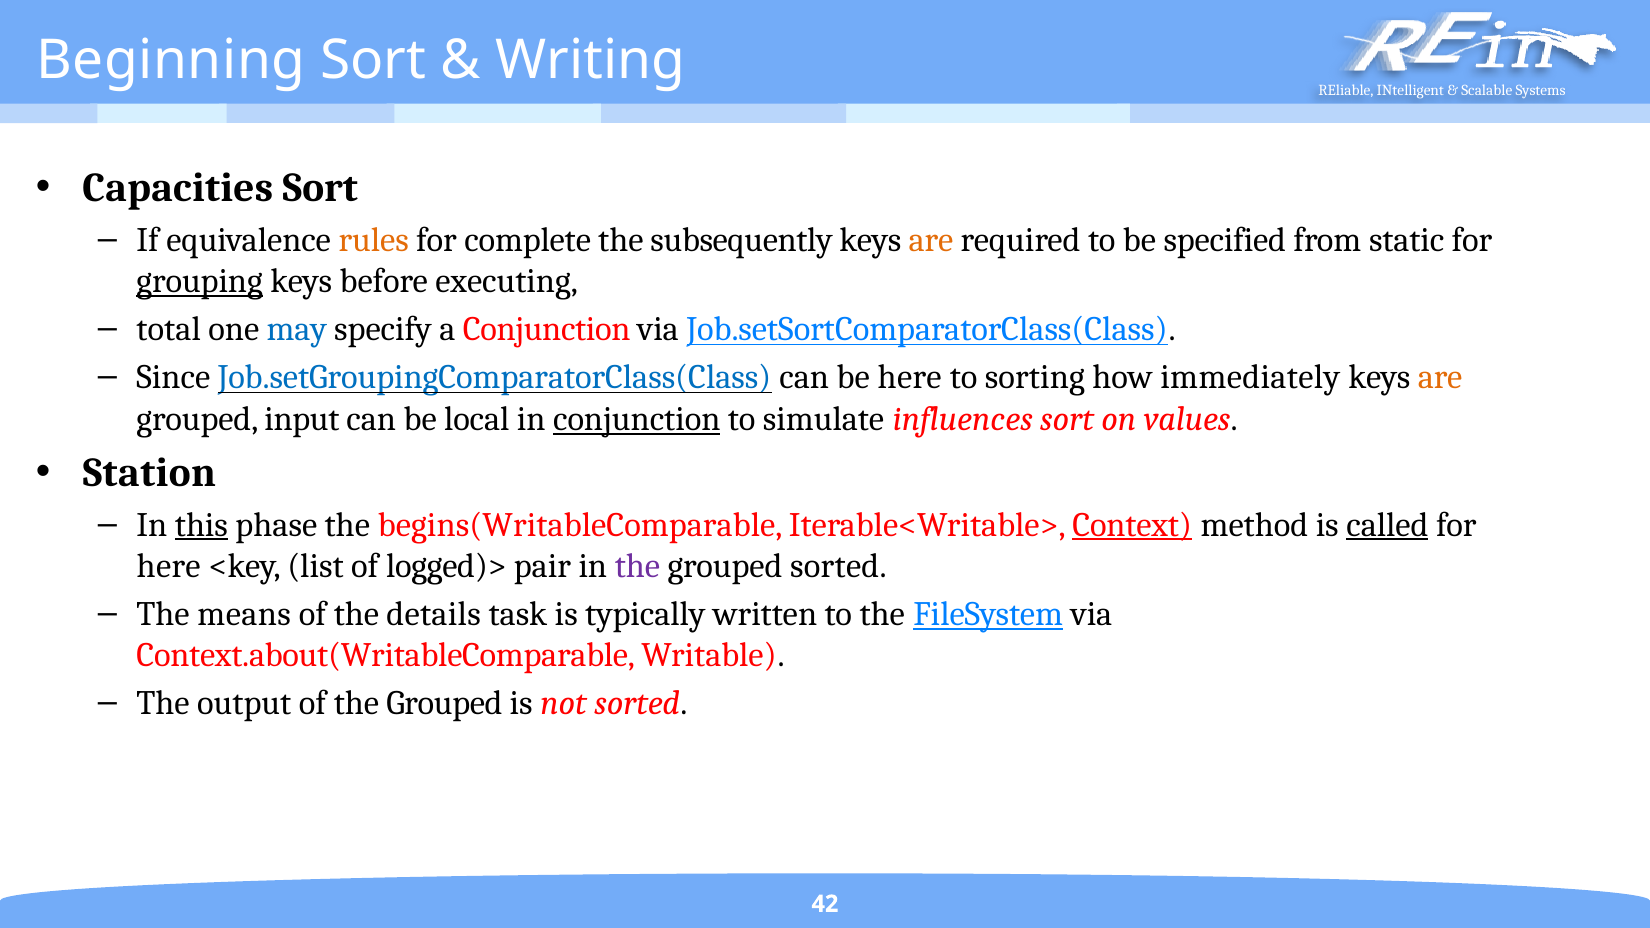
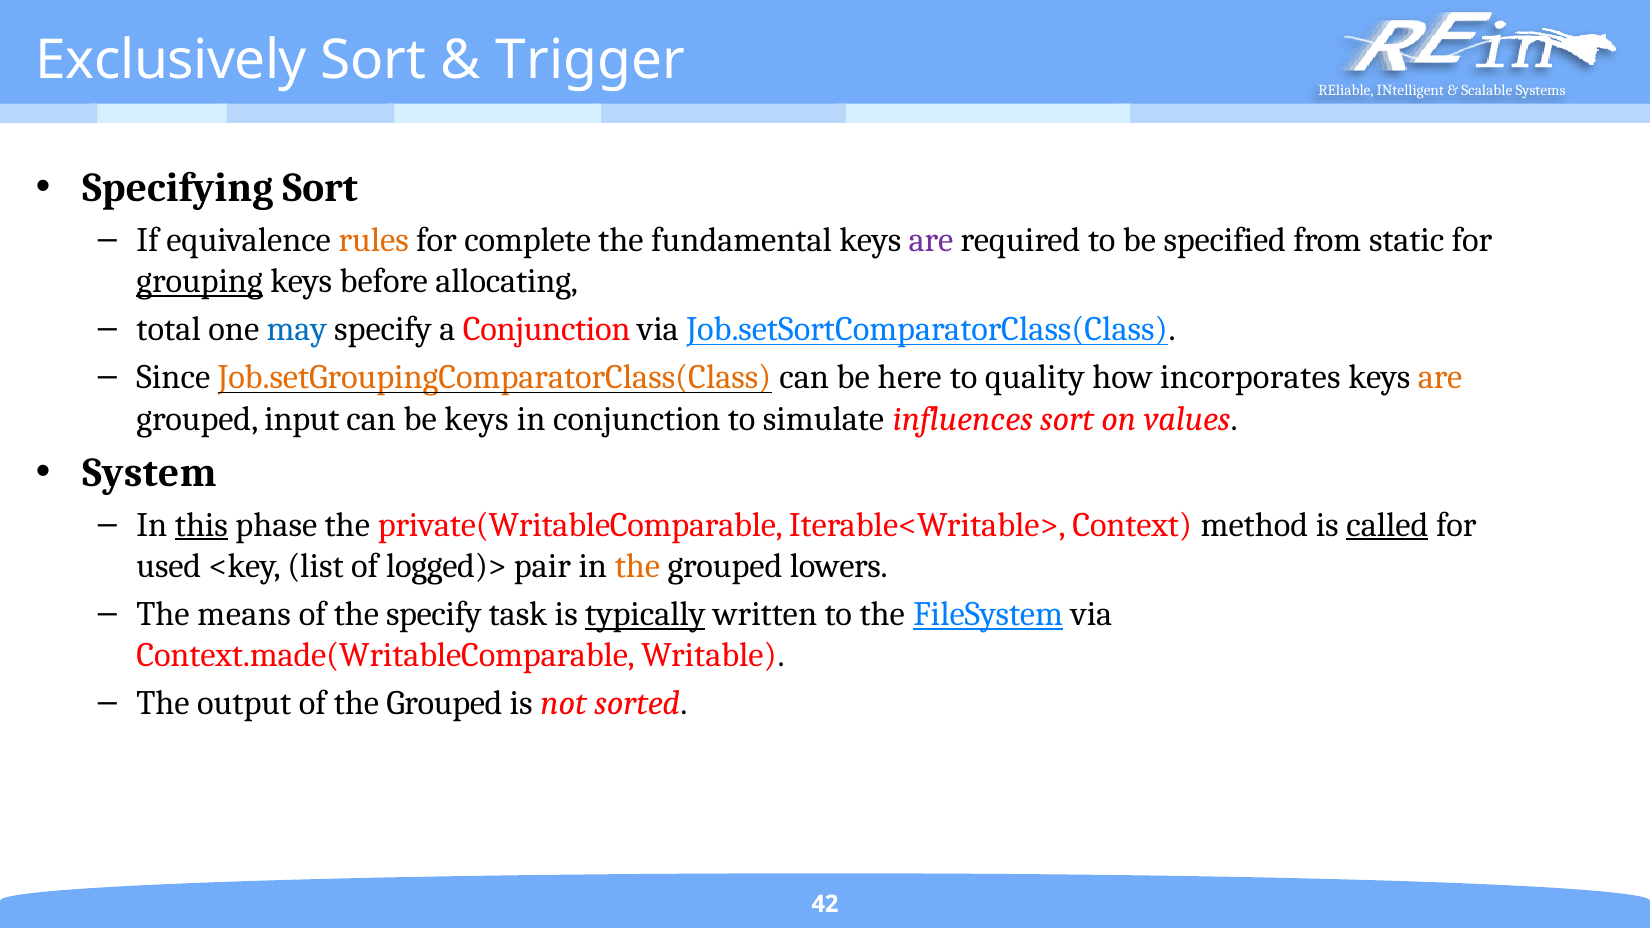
Beginning: Beginning -> Exclusively
Writing: Writing -> Trigger
Capacities: Capacities -> Specifying
subsequently: subsequently -> fundamental
are at (931, 240) colour: orange -> purple
executing: executing -> allocating
Job.setGroupingComparatorClass(Class colour: blue -> orange
sorting: sorting -> quality
immediately: immediately -> incorporates
be local: local -> keys
conjunction at (637, 419) underline: present -> none
Station: Station -> System
begins(WritableComparable: begins(WritableComparable -> private(WritableComparable
Context underline: present -> none
here at (169, 566): here -> used
the at (637, 566) colour: purple -> orange
grouped sorted: sorted -> lowers
the details: details -> specify
typically underline: none -> present
Context.about(WritableComparable: Context.about(WritableComparable -> Context.made(WritableComparable
